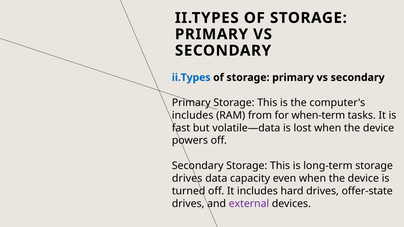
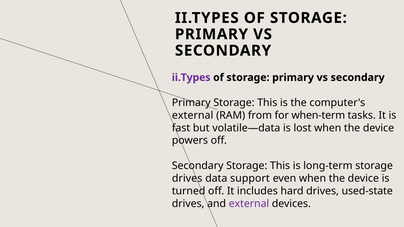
ii.Types at (191, 78) colour: blue -> purple
includes at (193, 115): includes -> external
capacity: capacity -> support
offer-state: offer-state -> used-state
